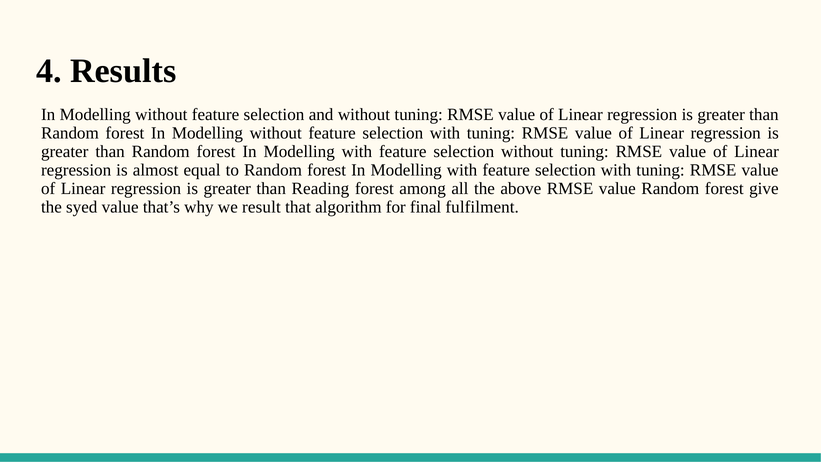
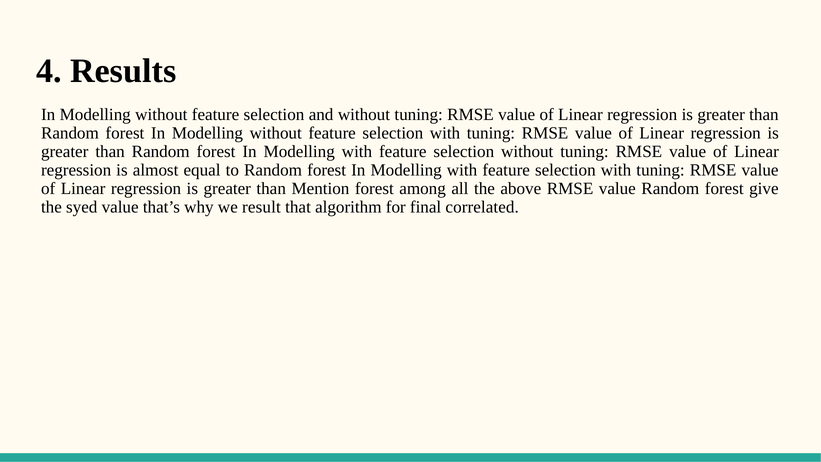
Reading: Reading -> Mention
fulfilment: fulfilment -> correlated
